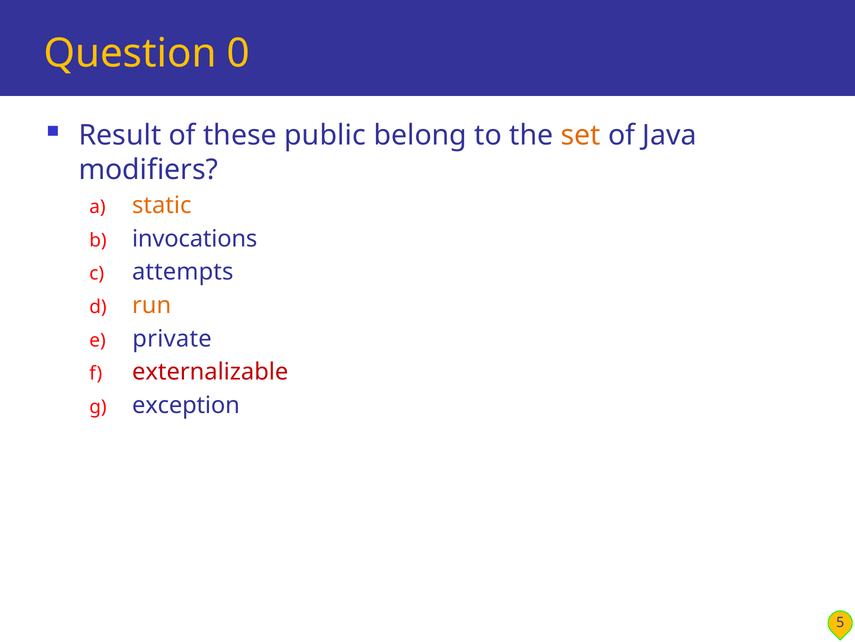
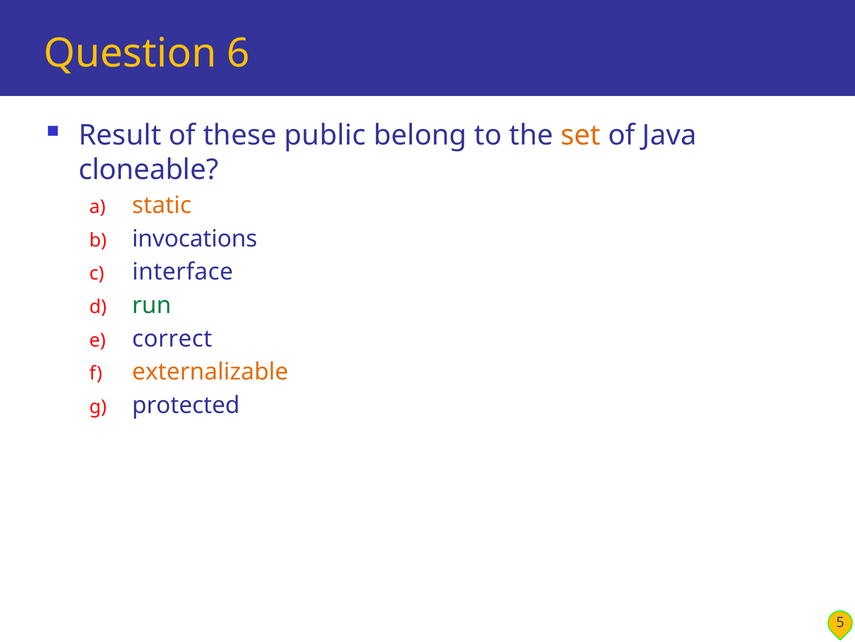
0: 0 -> 6
modifiers: modifiers -> cloneable
attempts: attempts -> interface
run colour: orange -> green
private: private -> correct
externalizable colour: red -> orange
exception: exception -> protected
